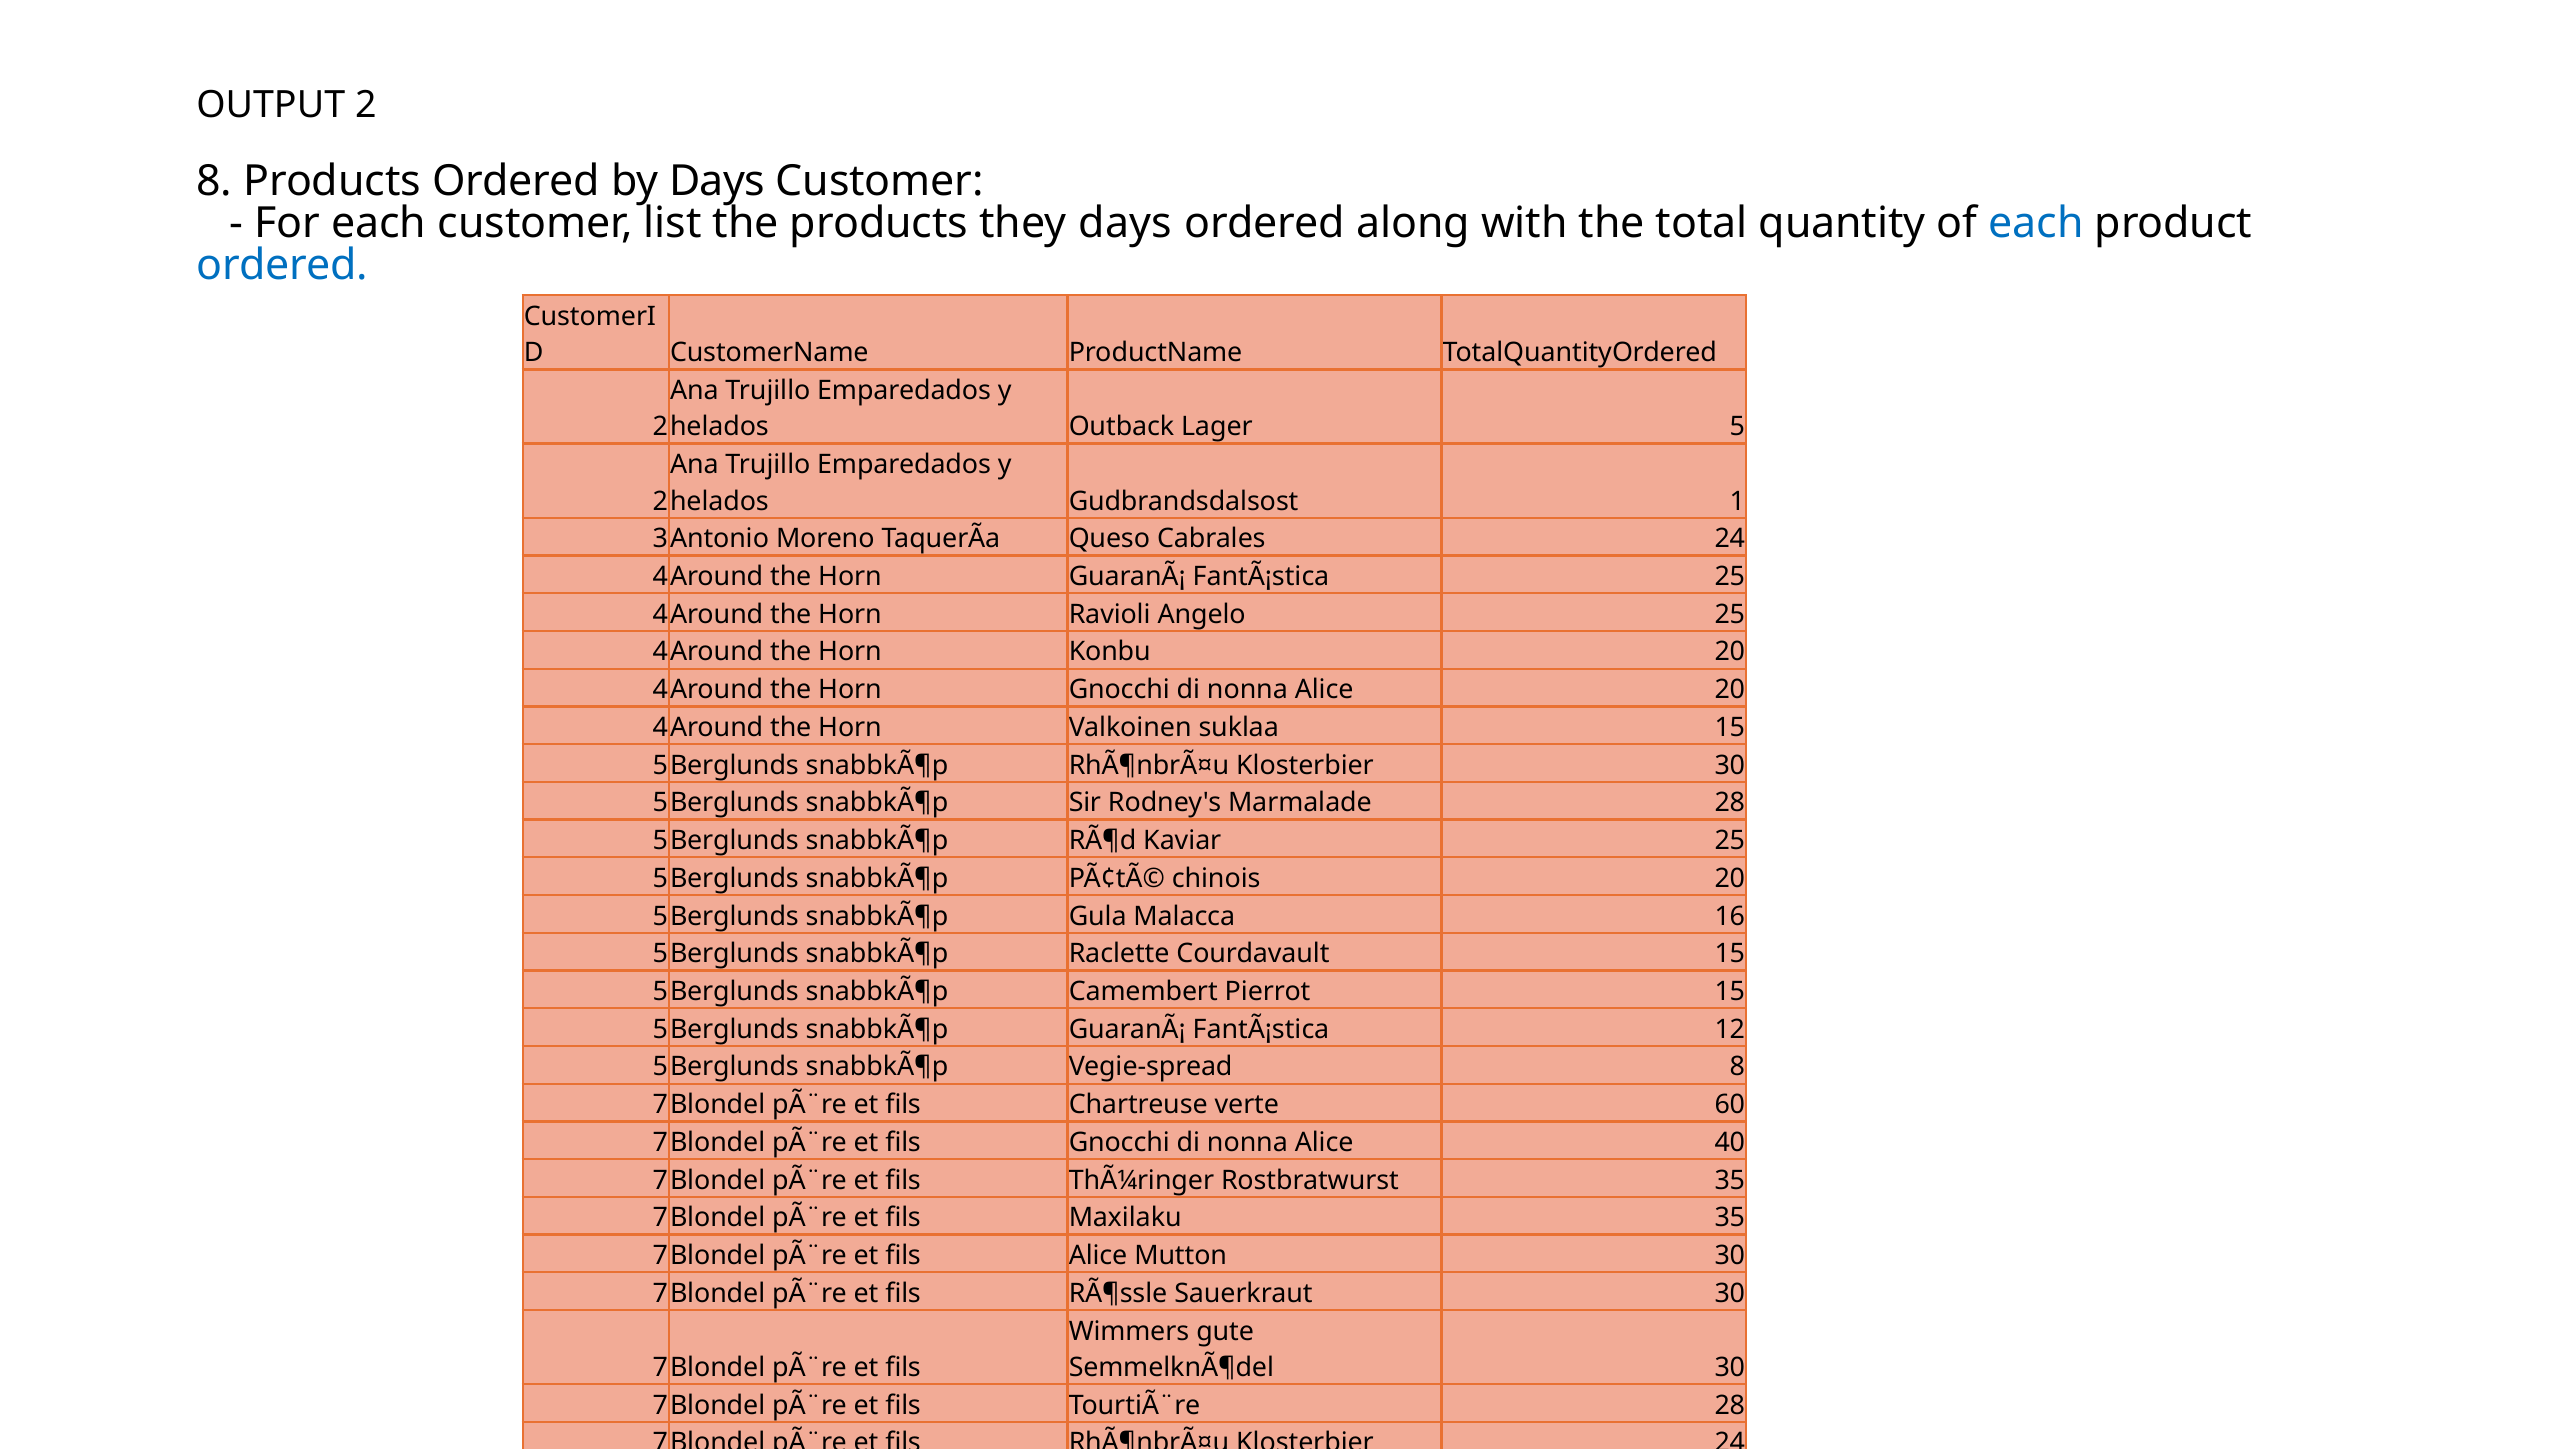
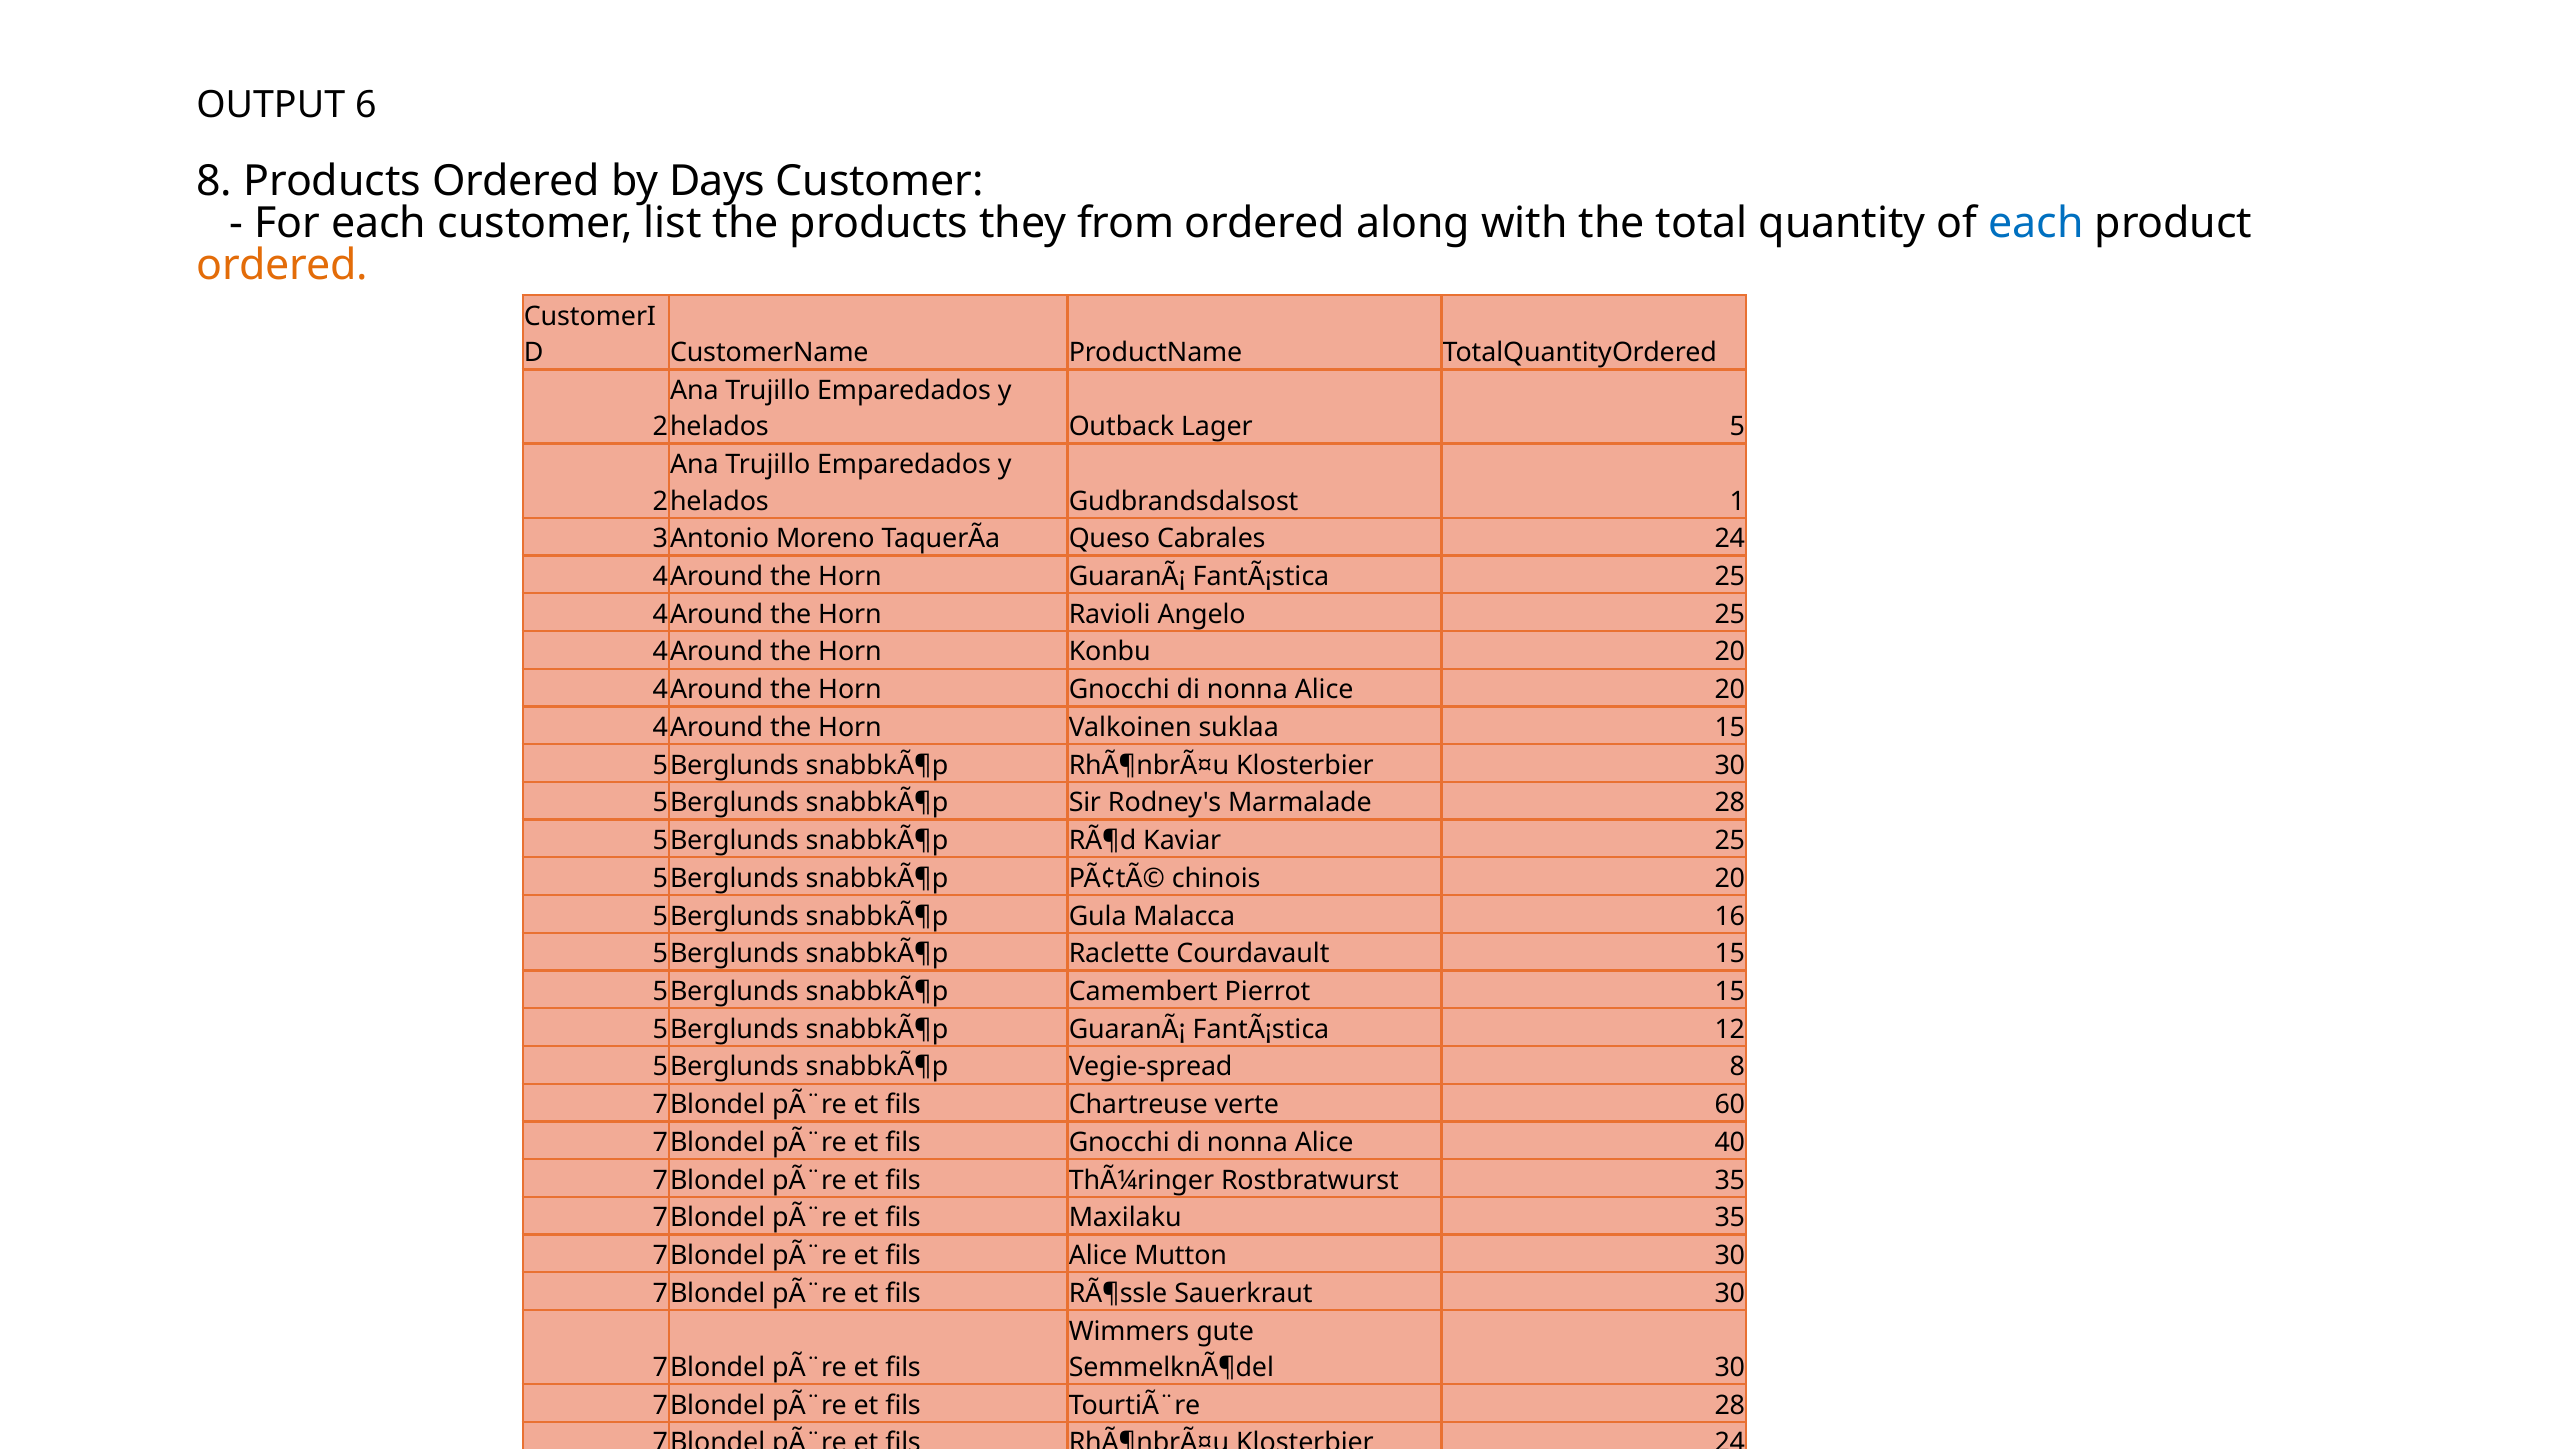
OUTPUT 2: 2 -> 6
they days: days -> from
ordered at (282, 265) colour: blue -> orange
